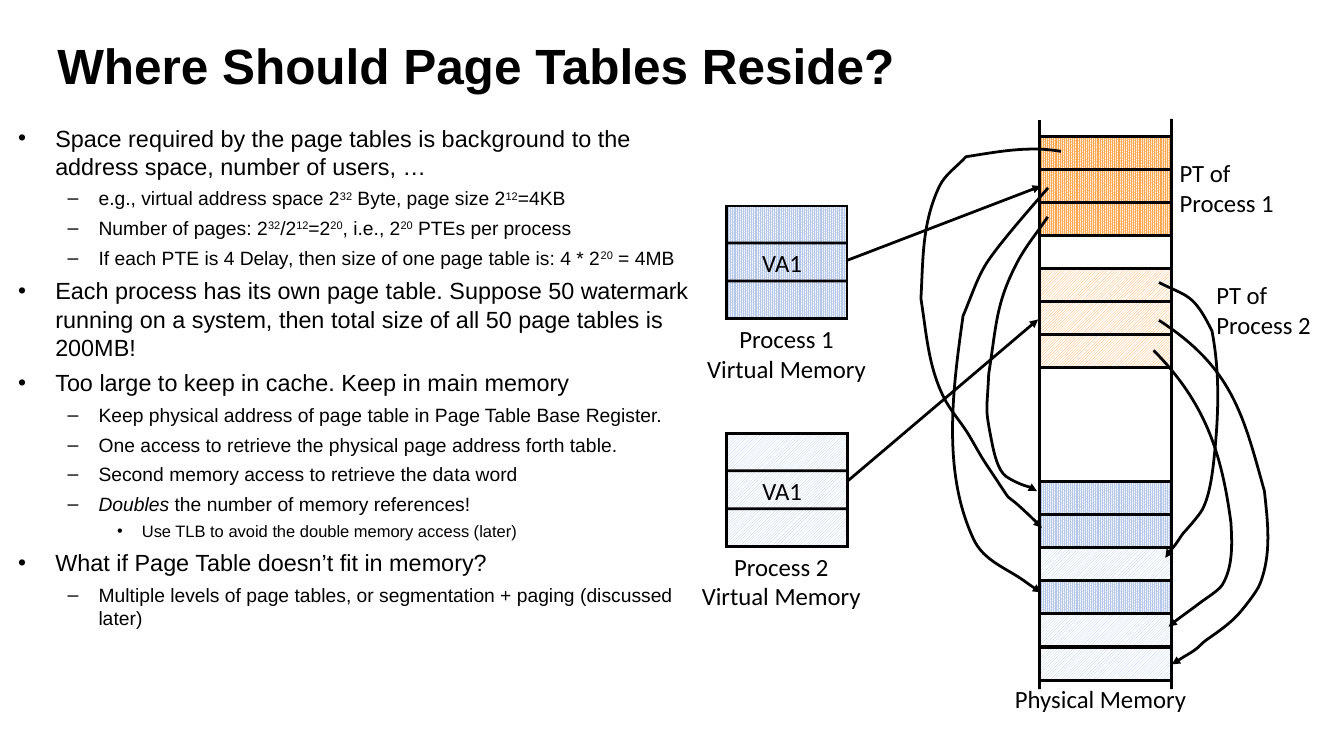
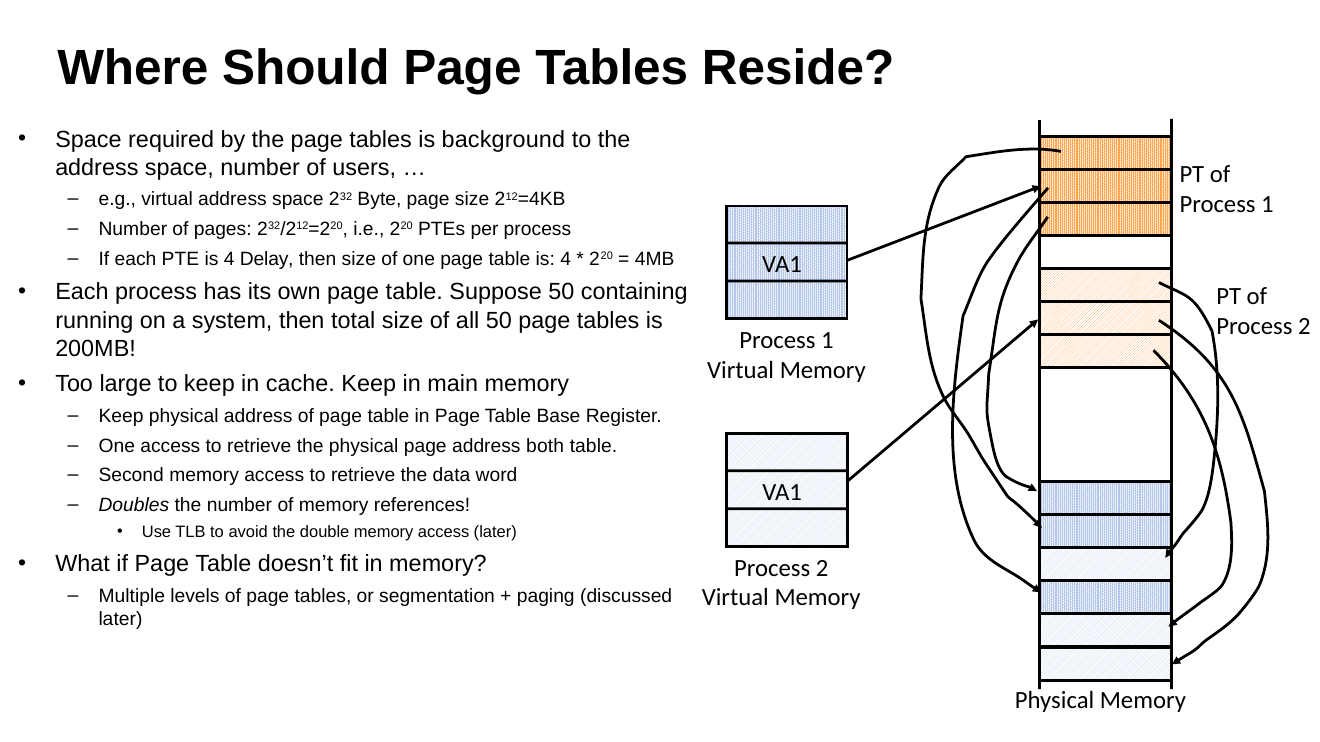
watermark: watermark -> containing
forth: forth -> both
